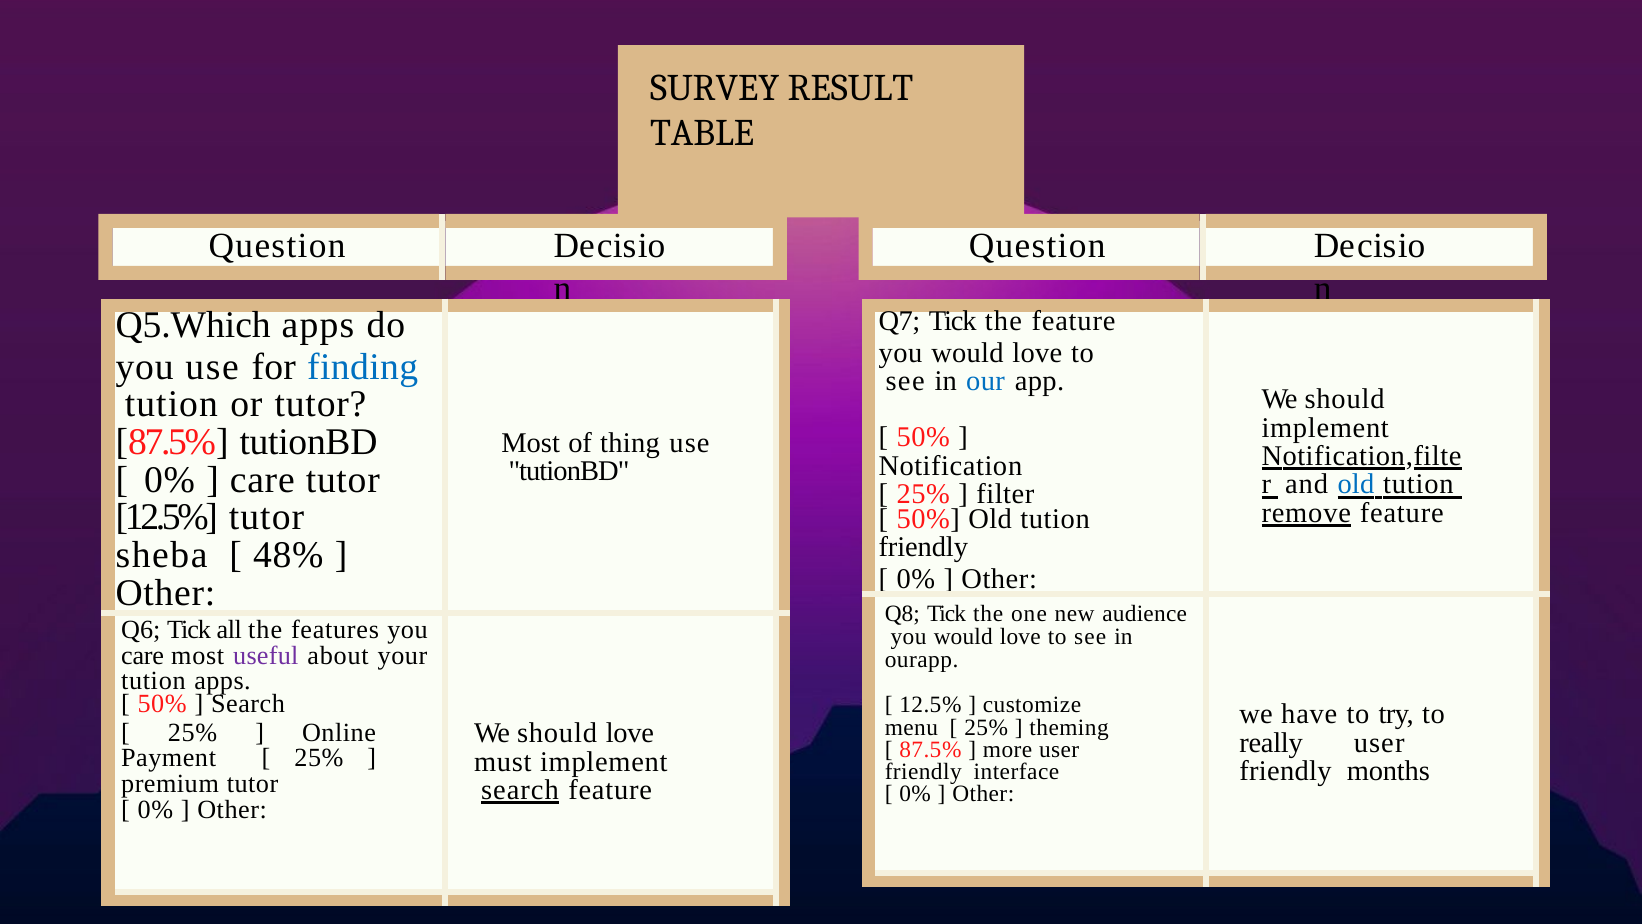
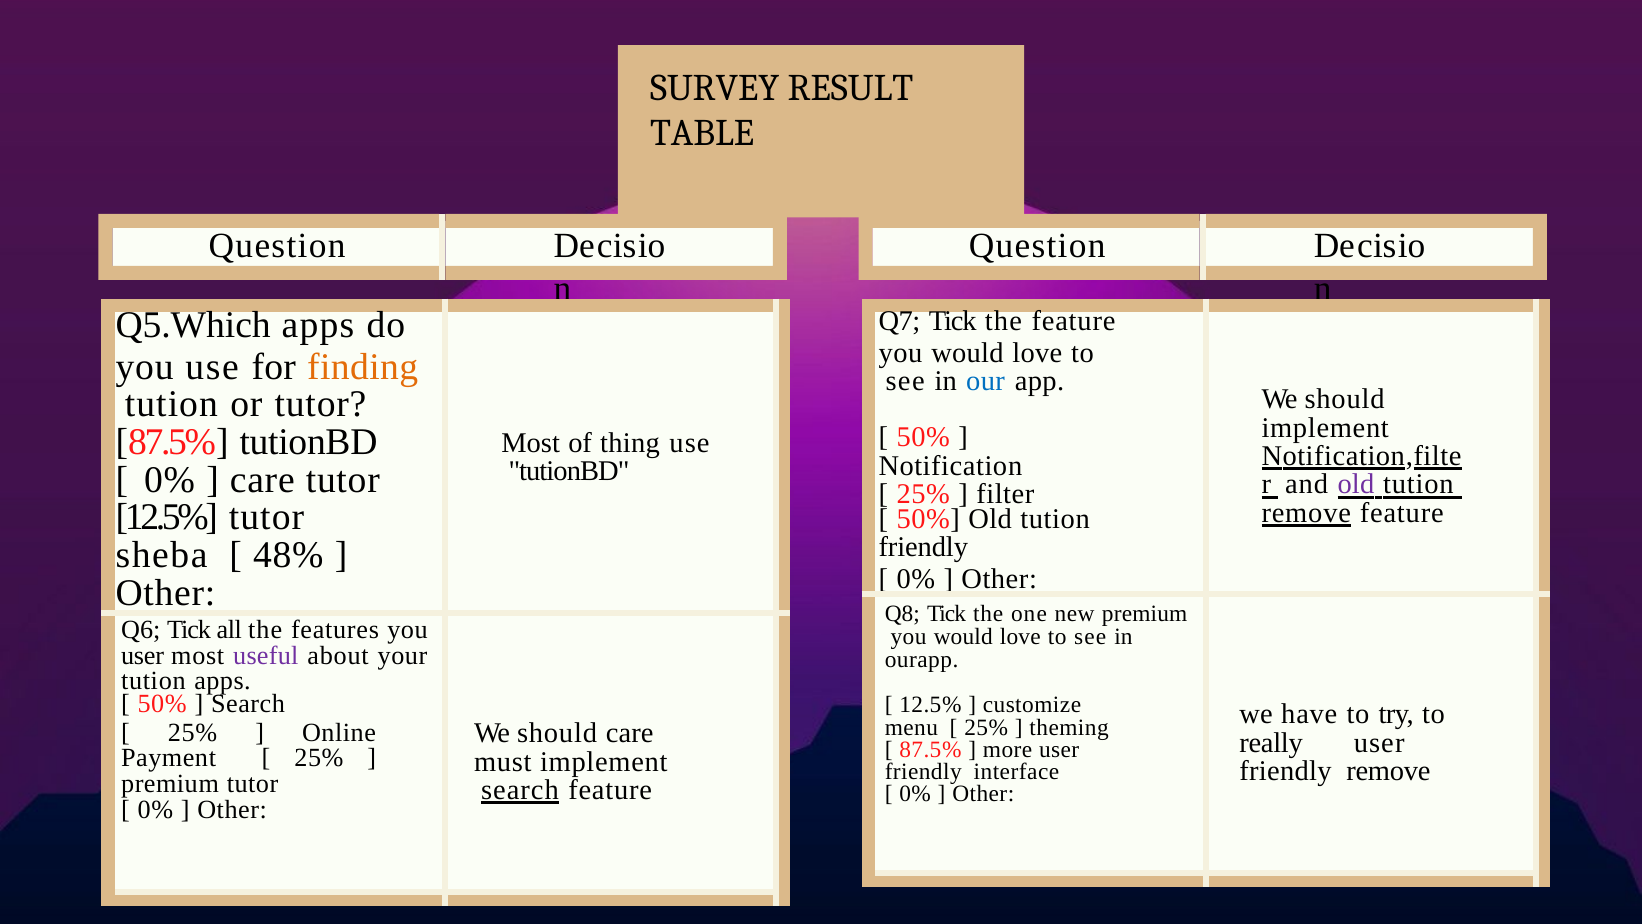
finding colour: blue -> orange
old at (1356, 484) colour: blue -> purple
new audience: audience -> premium
care at (143, 655): care -> user
should love: love -> care
friendly months: months -> remove
